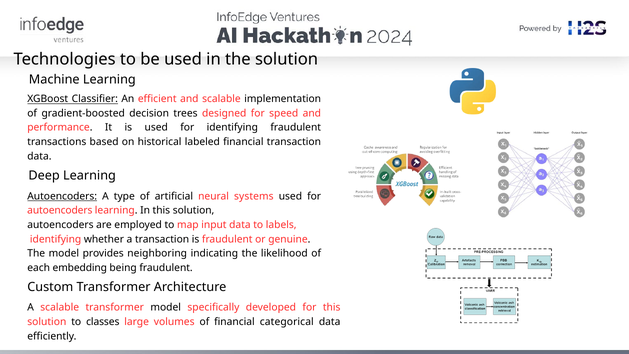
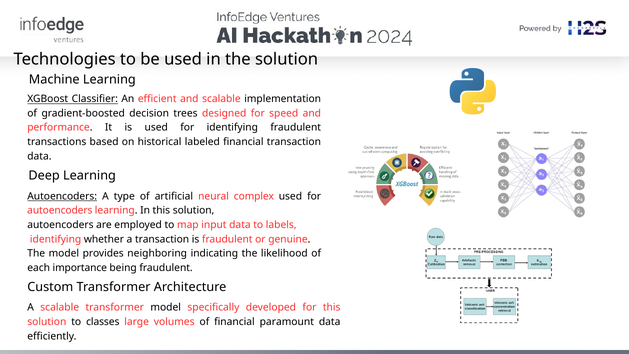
systems: systems -> complex
embedding: embedding -> importance
categorical: categorical -> paramount
